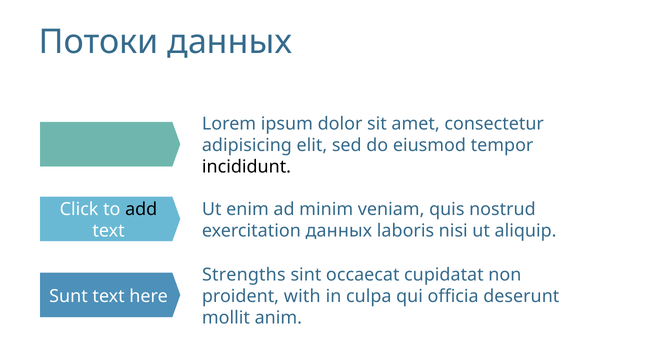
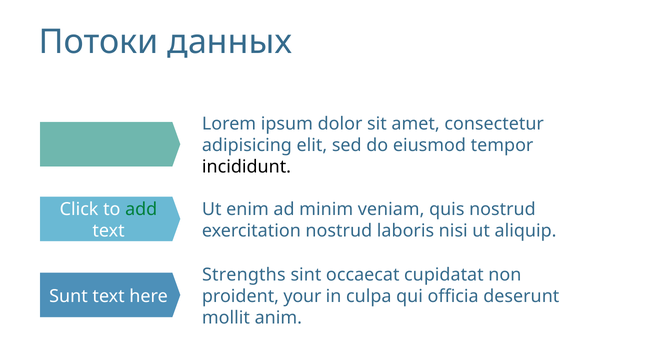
add colour: black -> green
exercitation данных: данных -> nostrud
with: with -> your
